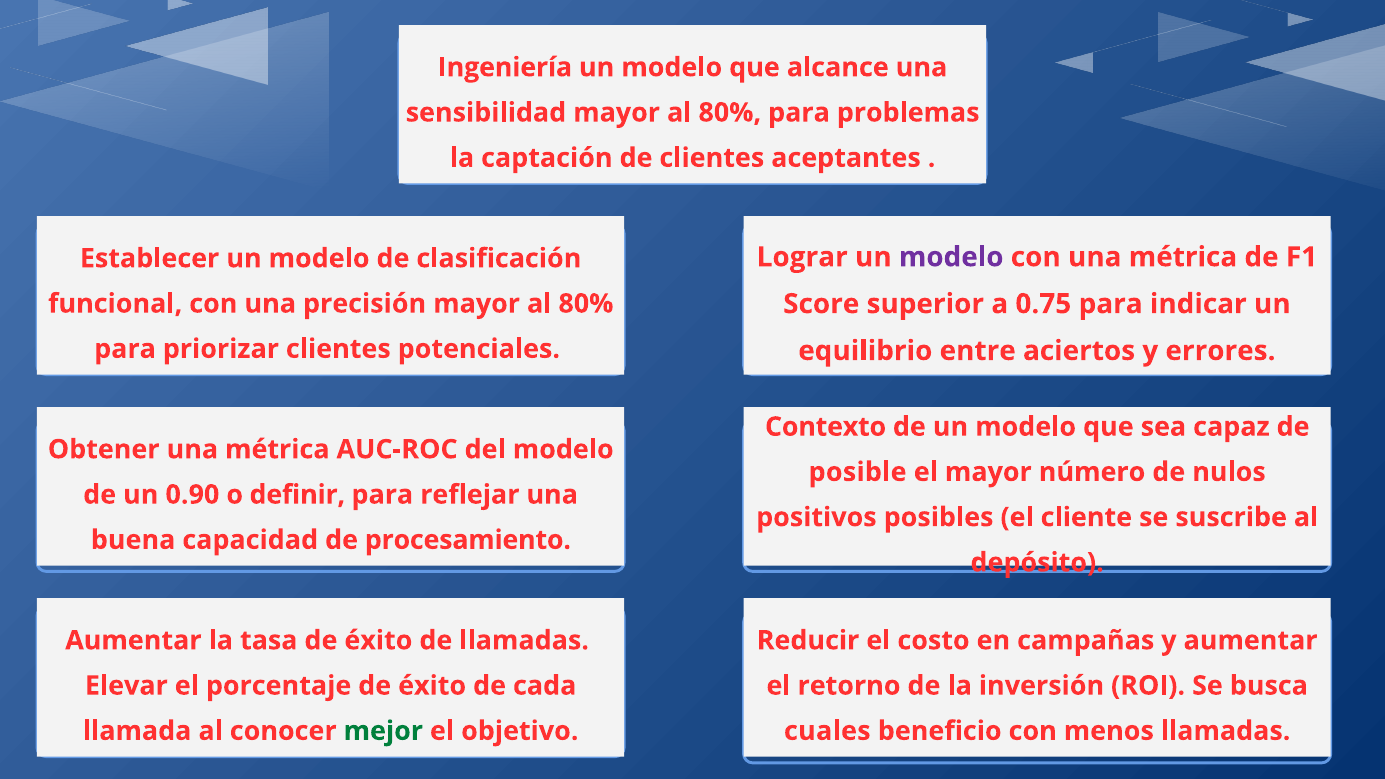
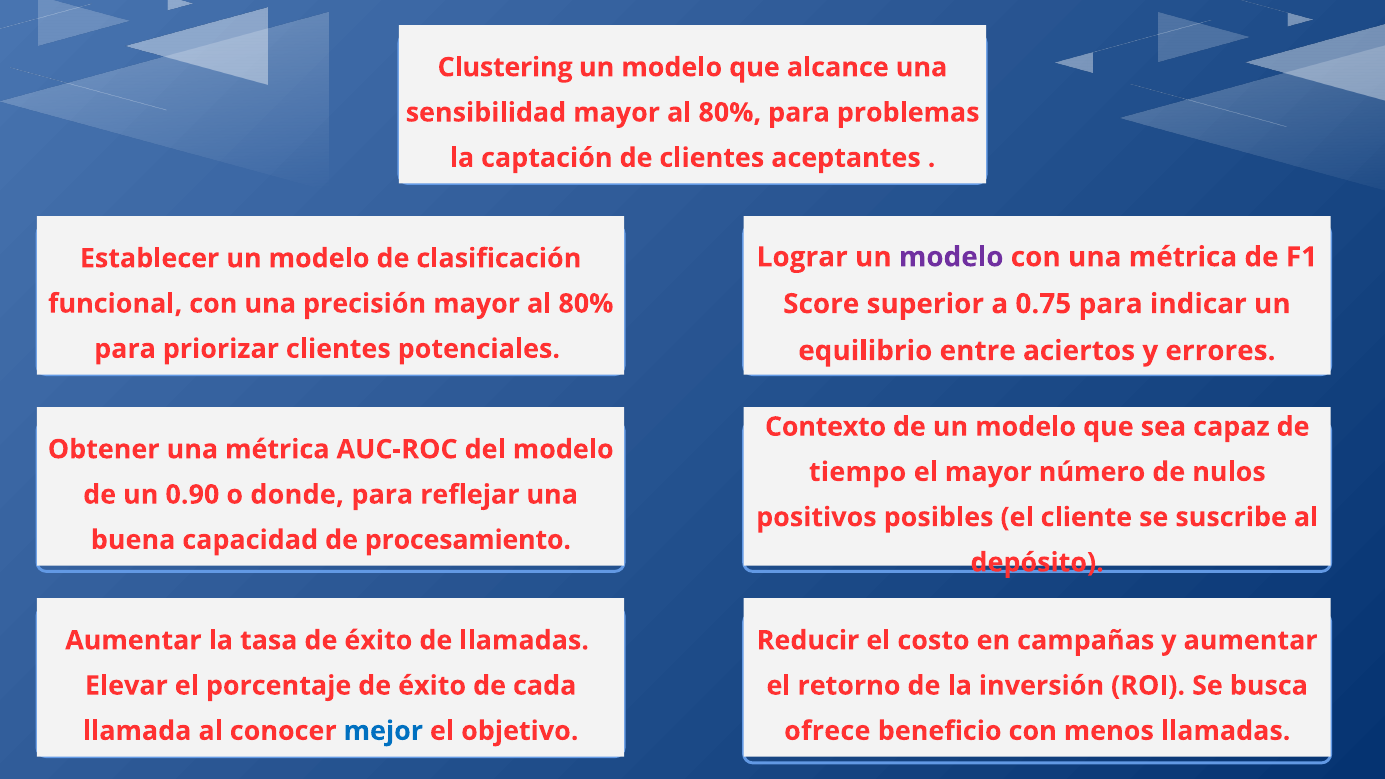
Ingeniería: Ingeniería -> Clustering
posible: posible -> tiempo
definir: definir -> donde
mejor colour: green -> blue
cuales: cuales -> ofrece
